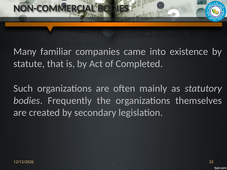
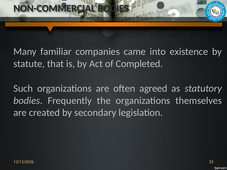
mainly: mainly -> agreed
